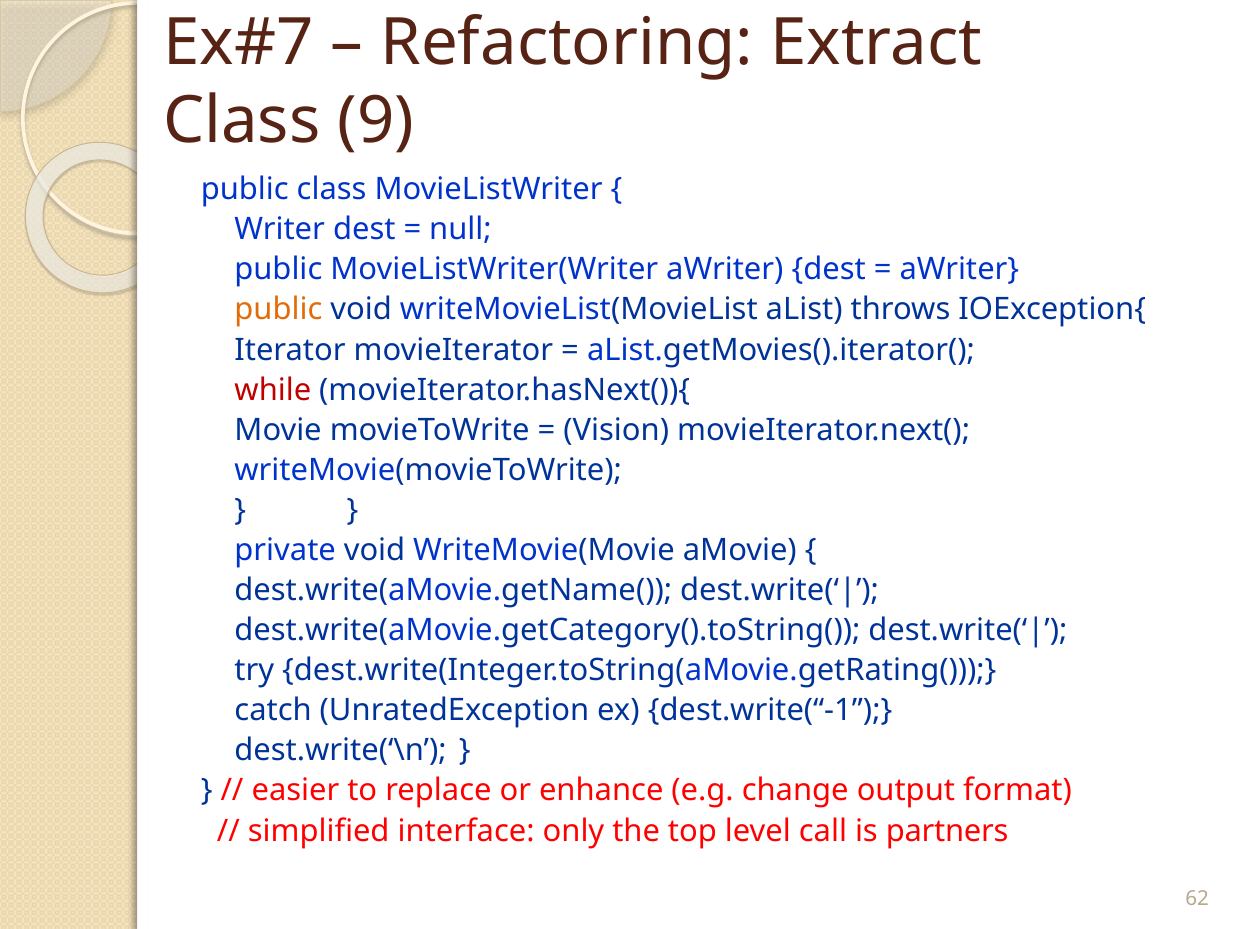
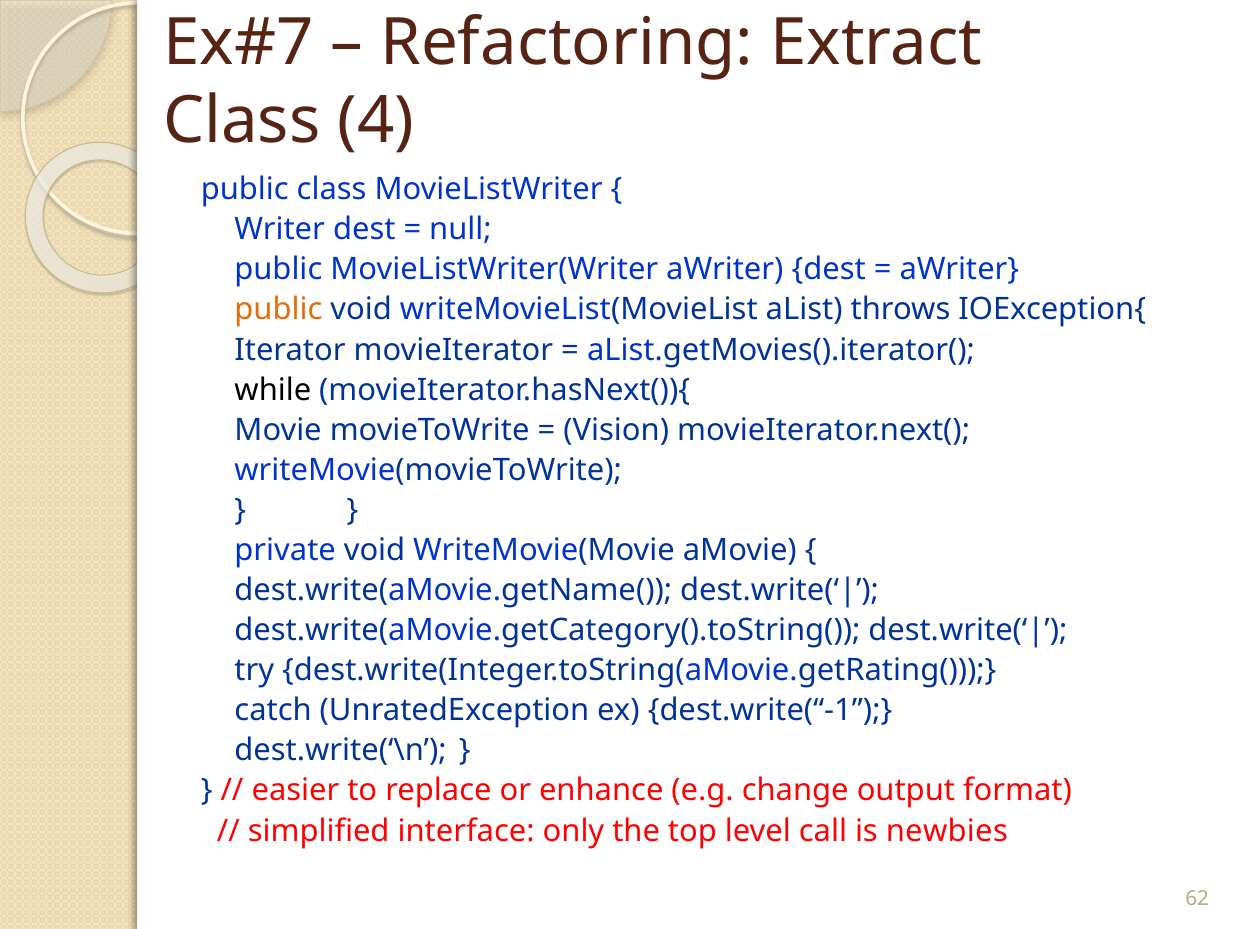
9: 9 -> 4
while colour: red -> black
partners: partners -> newbies
